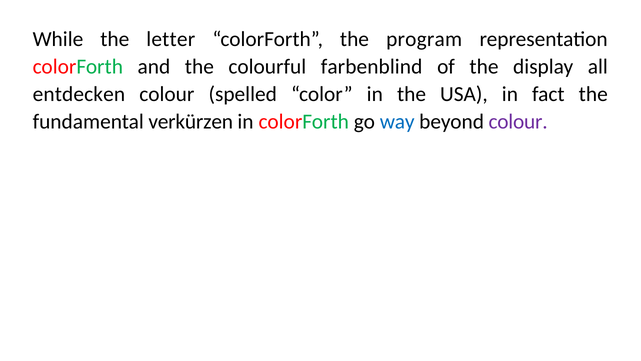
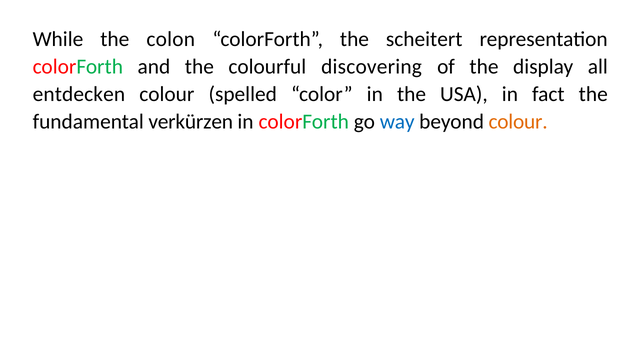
letter: letter -> colon
program: program -> scheitert
farbenblind: farbenblind -> discovering
colour at (518, 122) colour: purple -> orange
